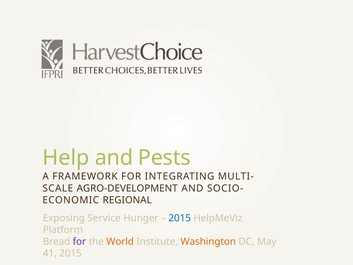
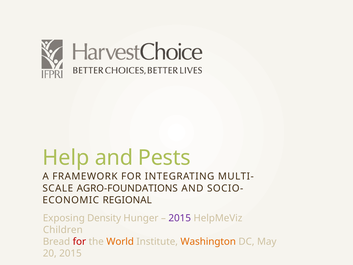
AGRO-DEVELOPMENT: AGRO-DEVELOPMENT -> AGRO-FOUNDATIONS
Service: Service -> Density
2015 at (180, 218) colour: blue -> purple
Platform: Platform -> Children
for at (79, 241) colour: purple -> red
41: 41 -> 20
